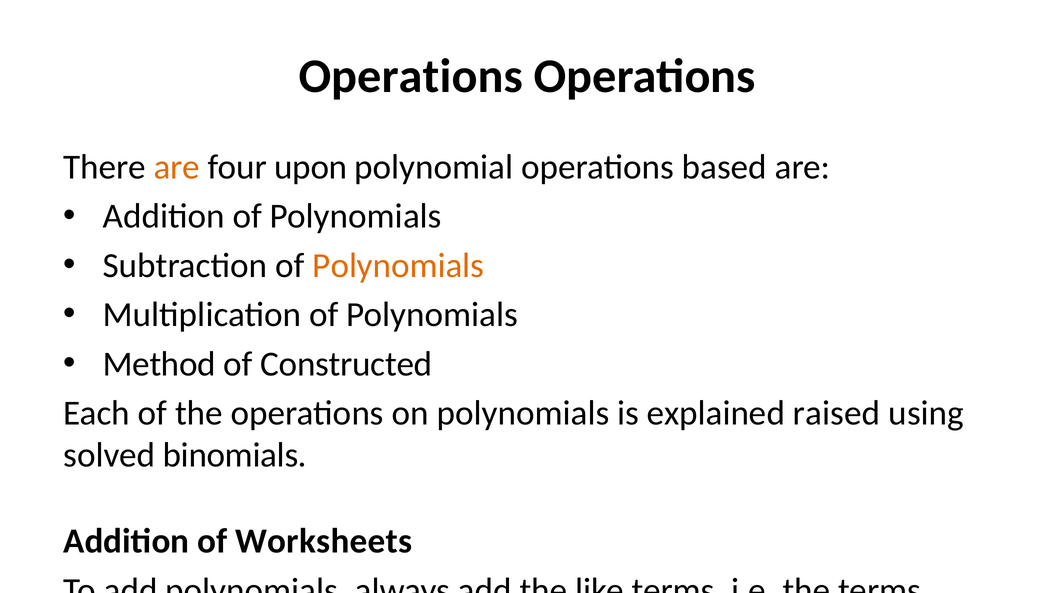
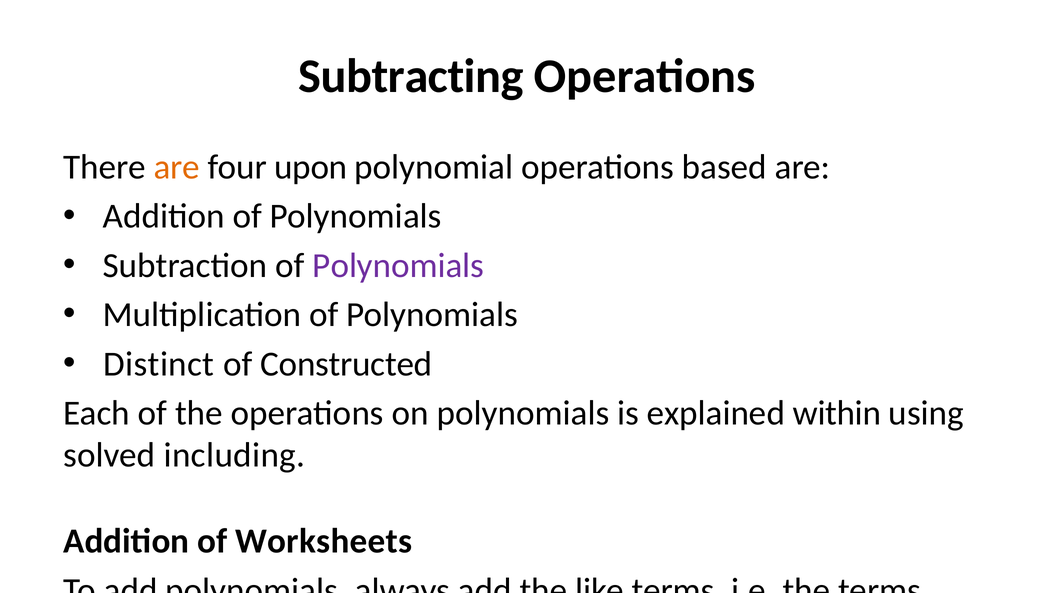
Operations at (411, 77): Operations -> Subtracting
Polynomials at (398, 266) colour: orange -> purple
Method at (159, 364): Method -> Distinct
raised: raised -> within
solved binomials: binomials -> including
